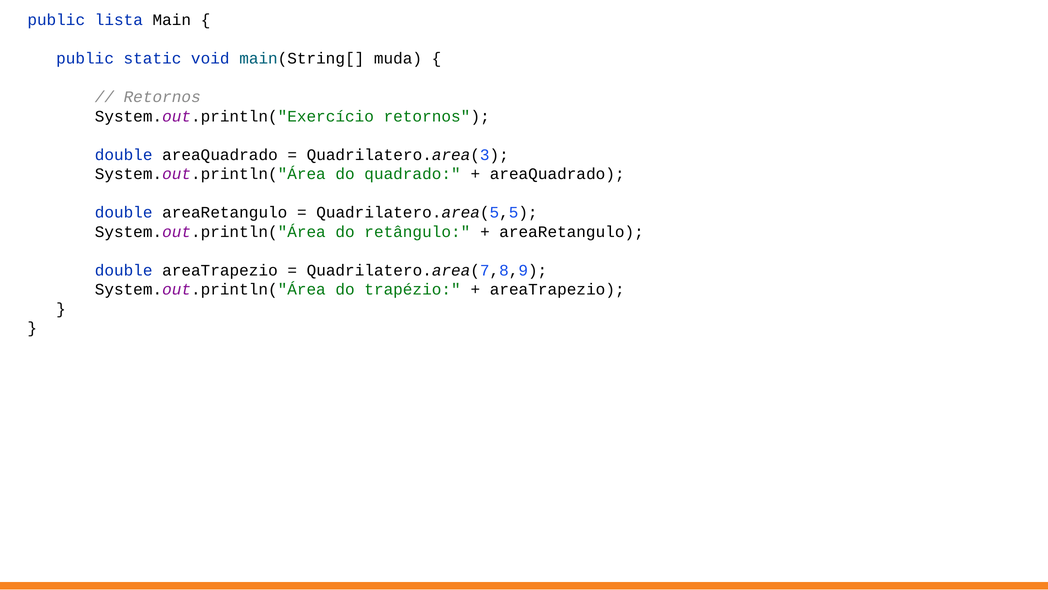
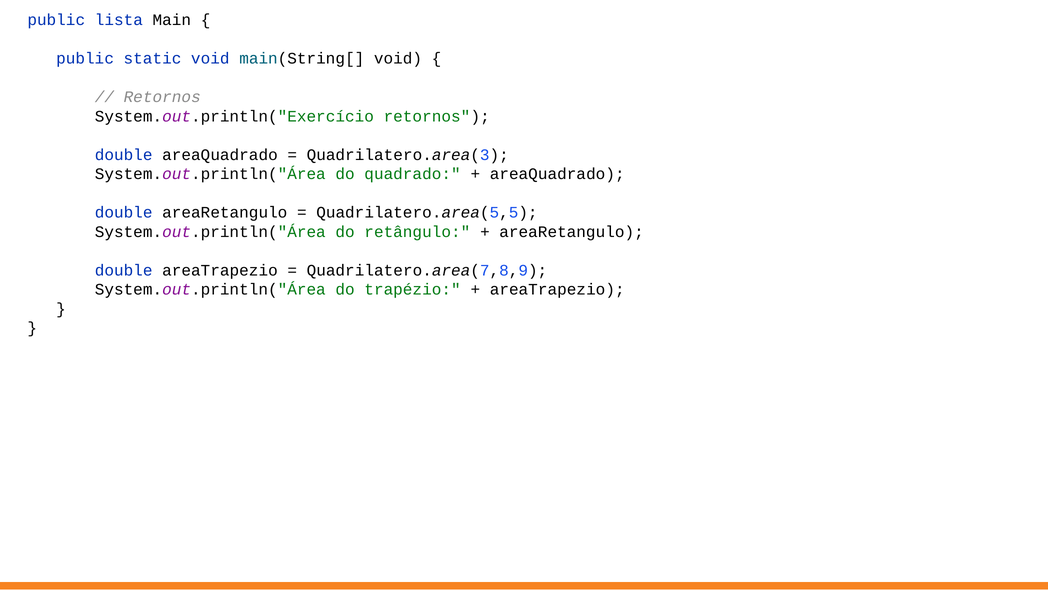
main(String[ muda: muda -> void
